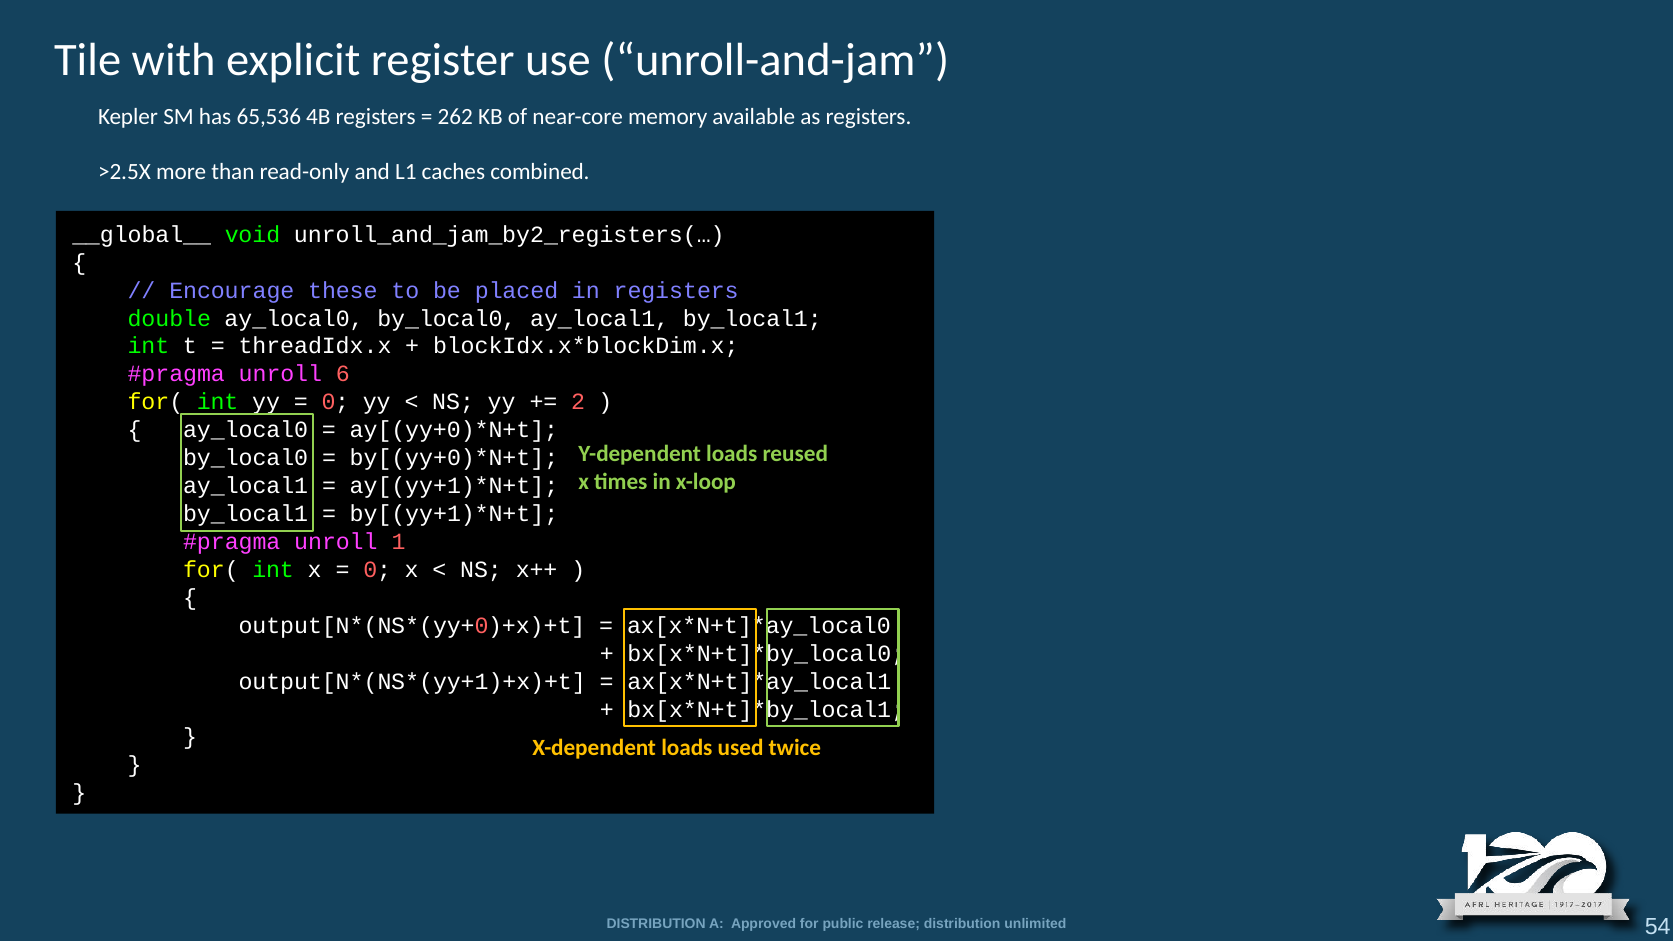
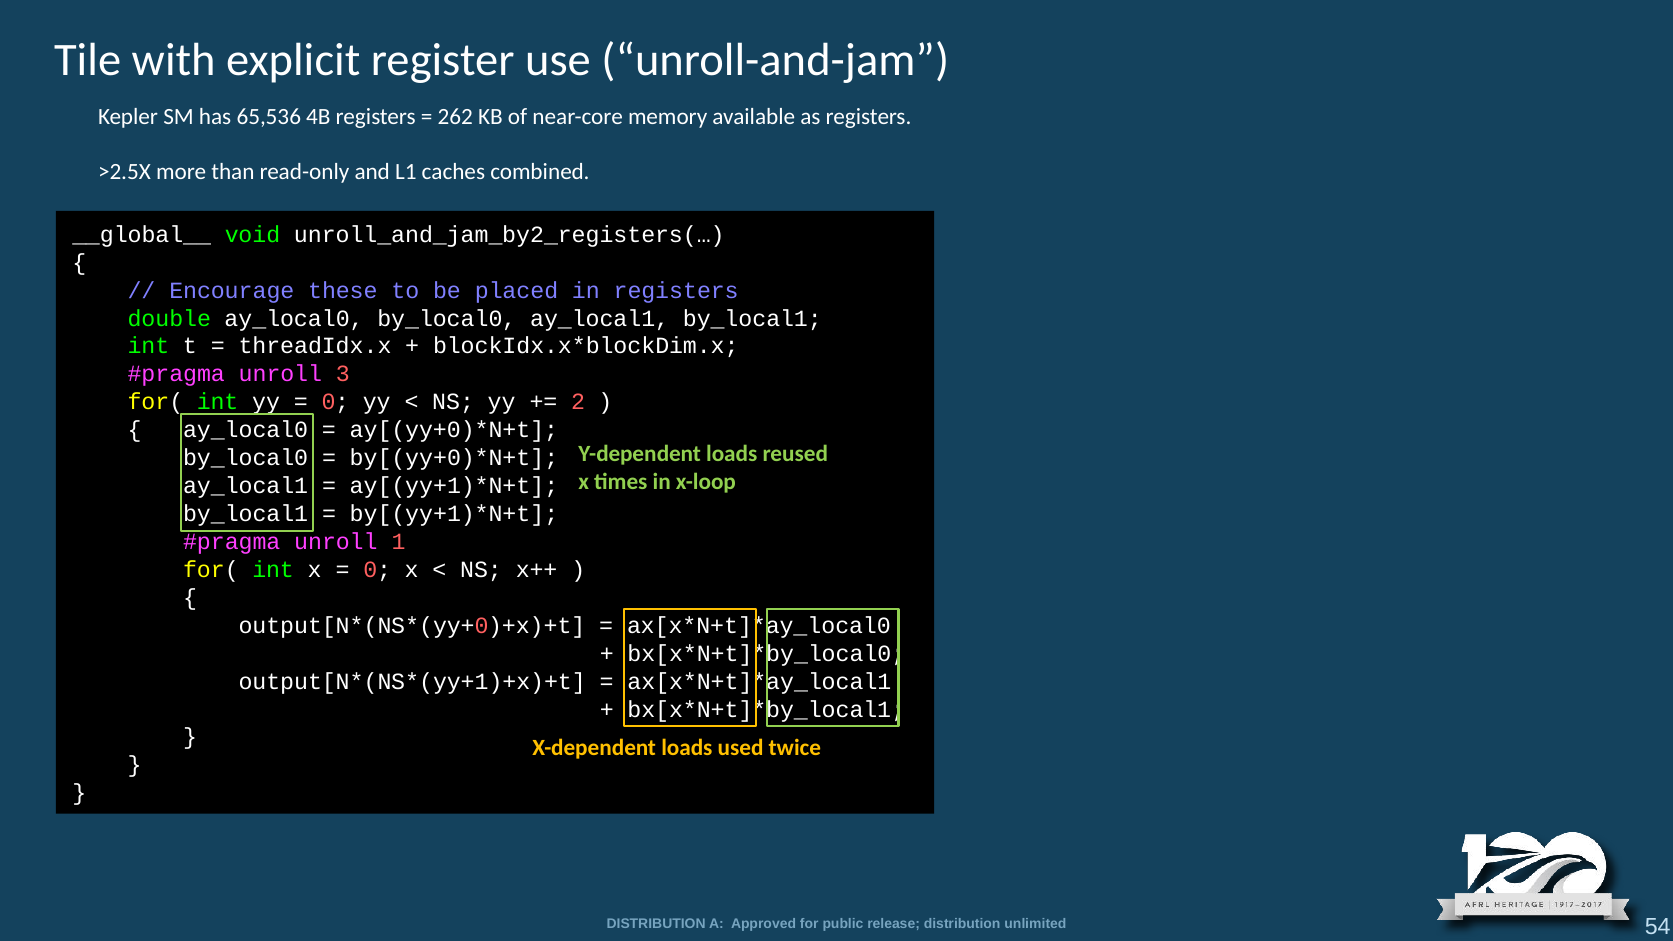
6: 6 -> 3
